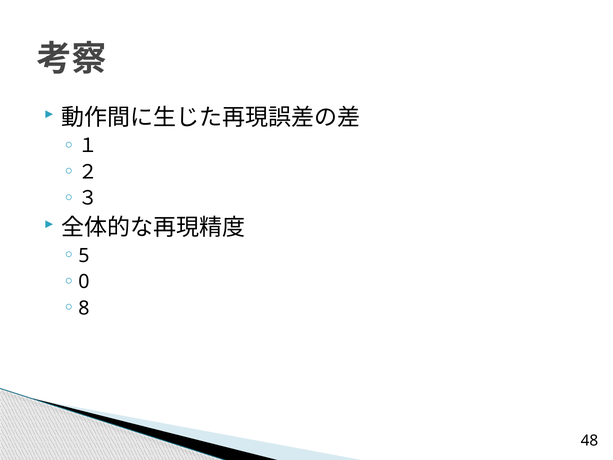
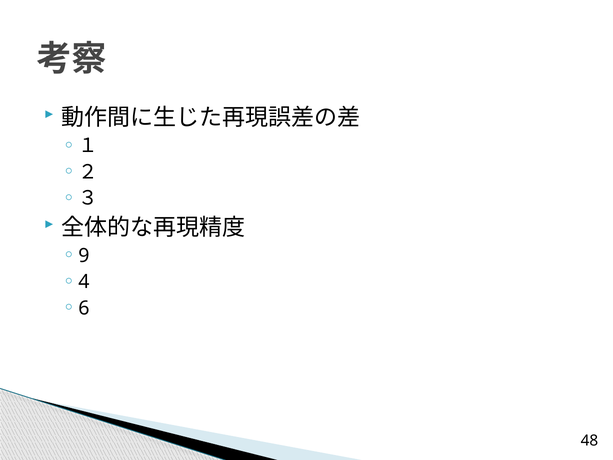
5: 5 -> 9
0: 0 -> 4
8: 8 -> 6
